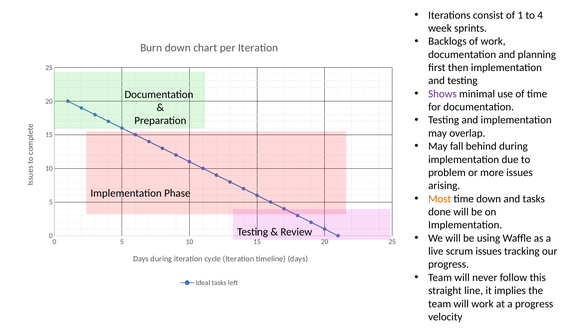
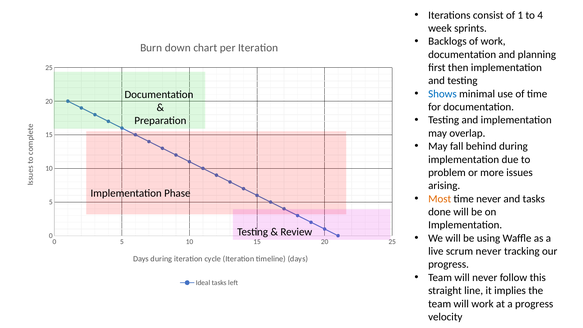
Shows colour: purple -> blue
time down: down -> never
scrum issues: issues -> never
